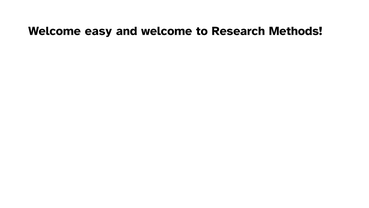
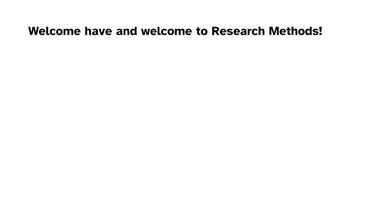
easy: easy -> have
